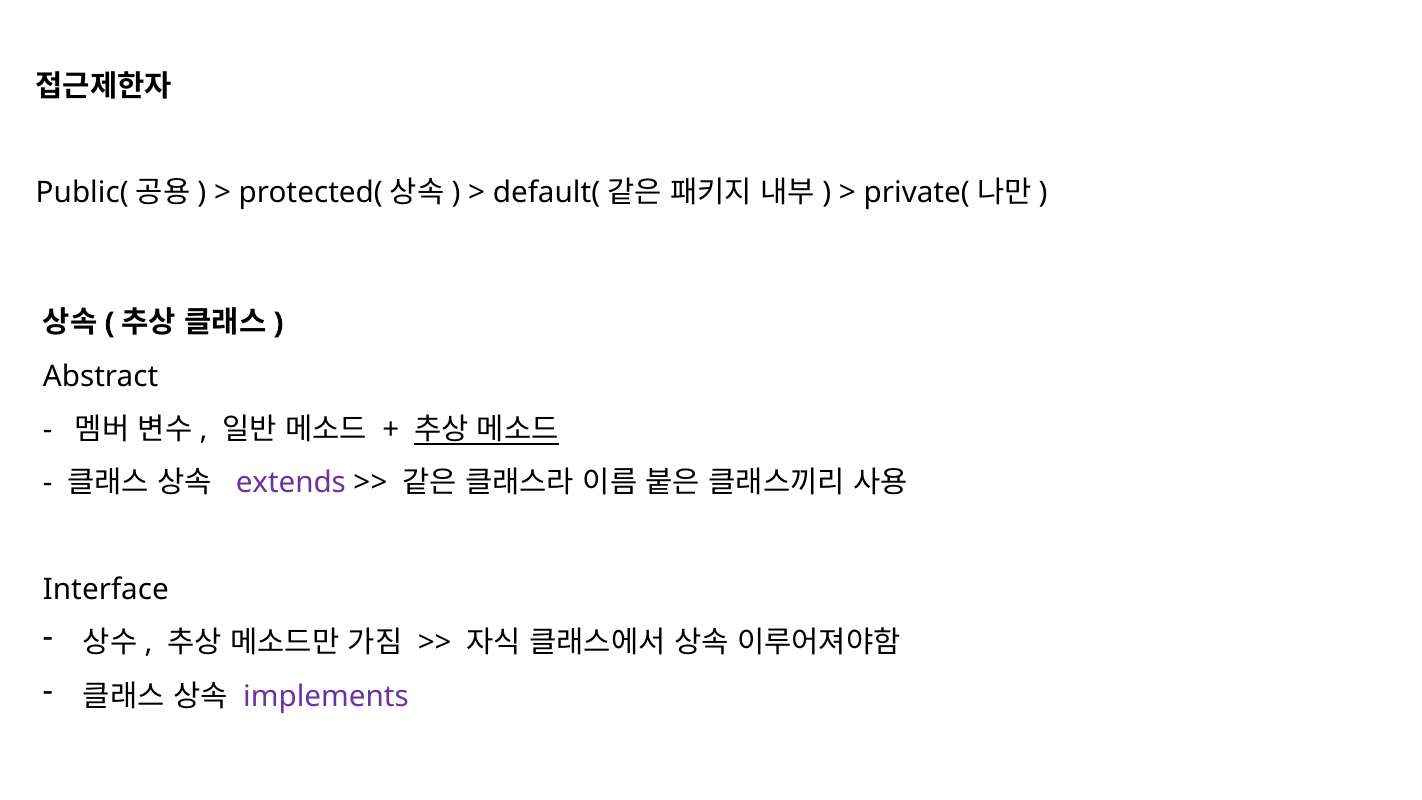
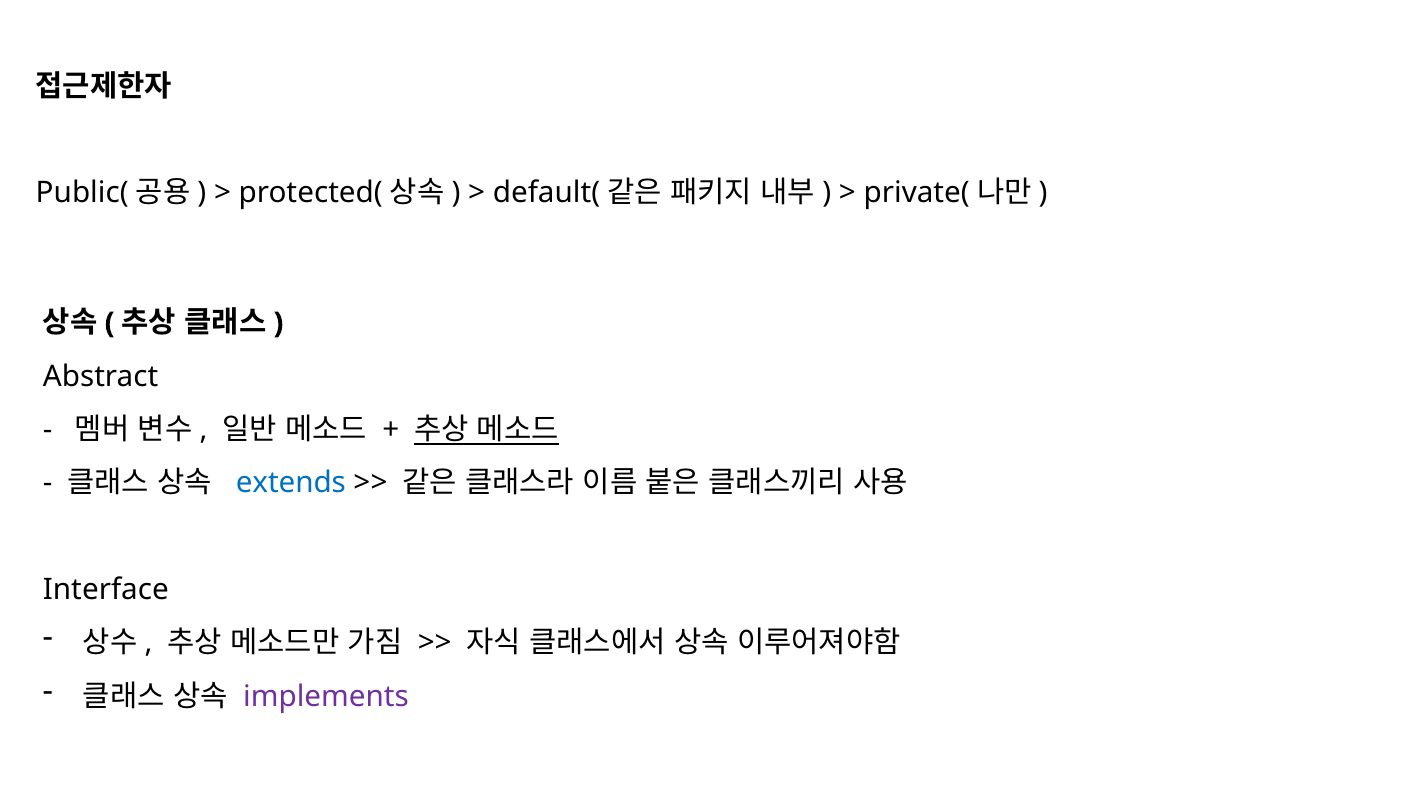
extends colour: purple -> blue
